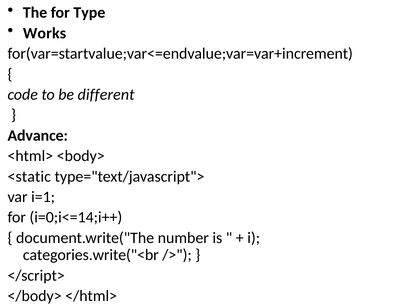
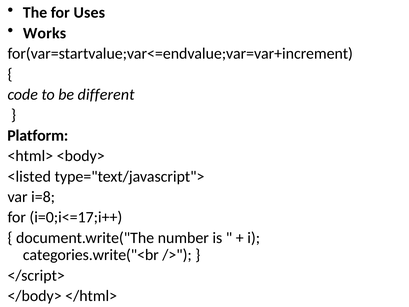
Type: Type -> Uses
Advance: Advance -> Platform
<static: <static -> <listed
i=1: i=1 -> i=8
i=0;i<=14;i++: i=0;i<=14;i++ -> i=0;i<=17;i++
